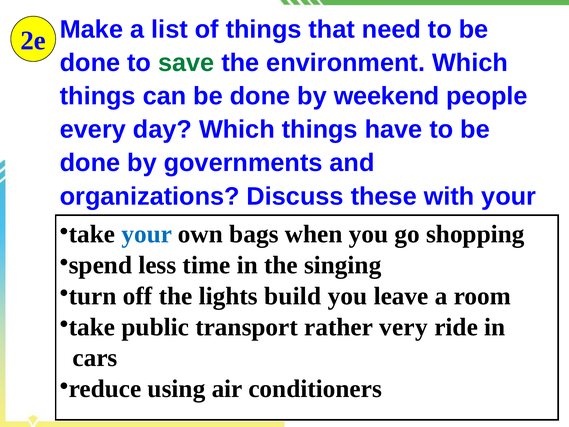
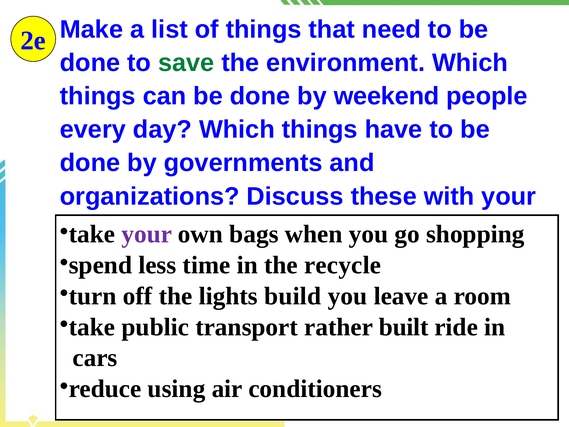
your at (147, 234) colour: blue -> purple
singing: singing -> recycle
very: very -> built
